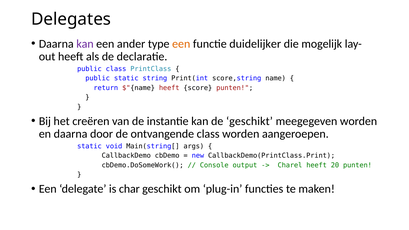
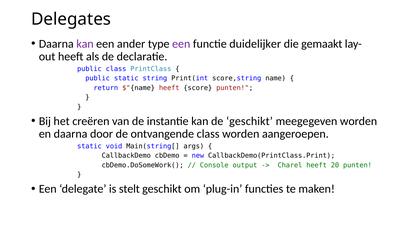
een at (181, 44) colour: orange -> purple
mogelijk: mogelijk -> gemaakt
char: char -> stelt
